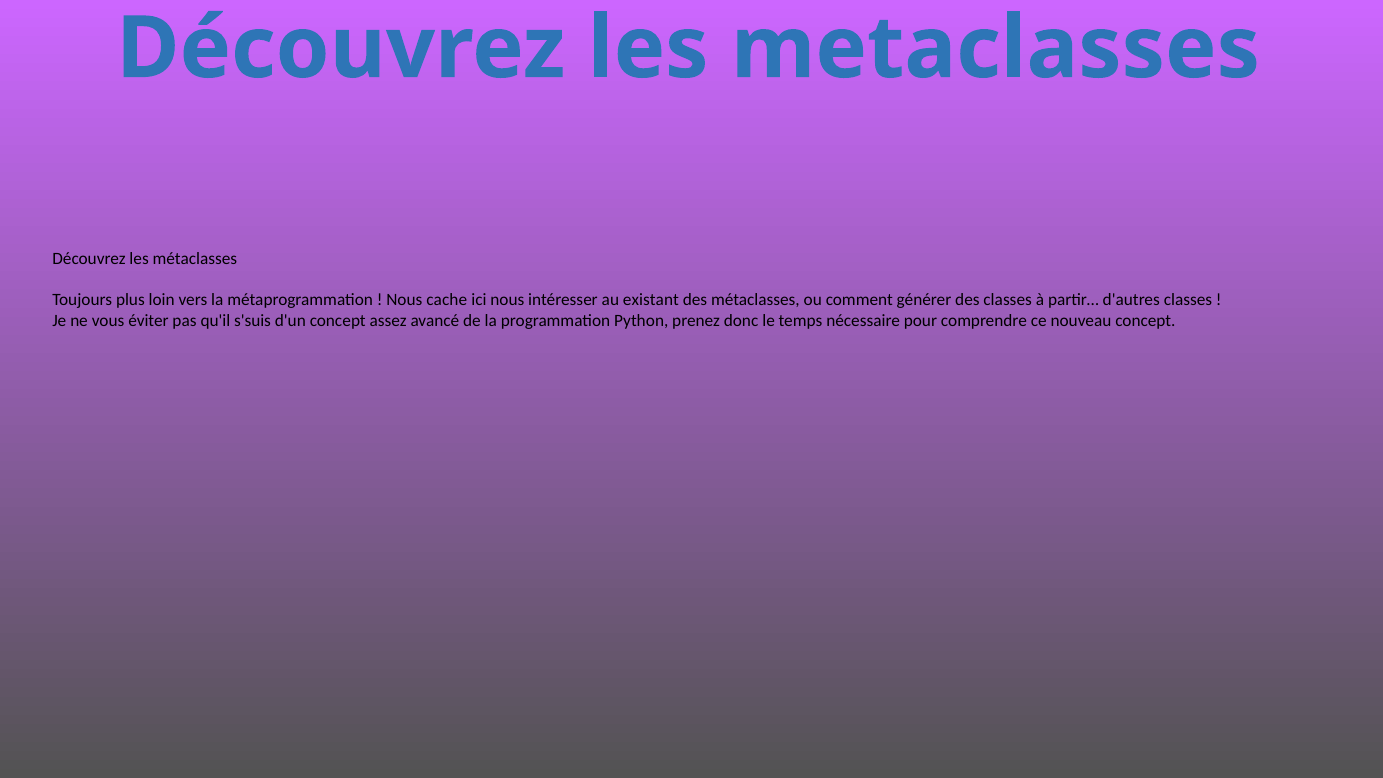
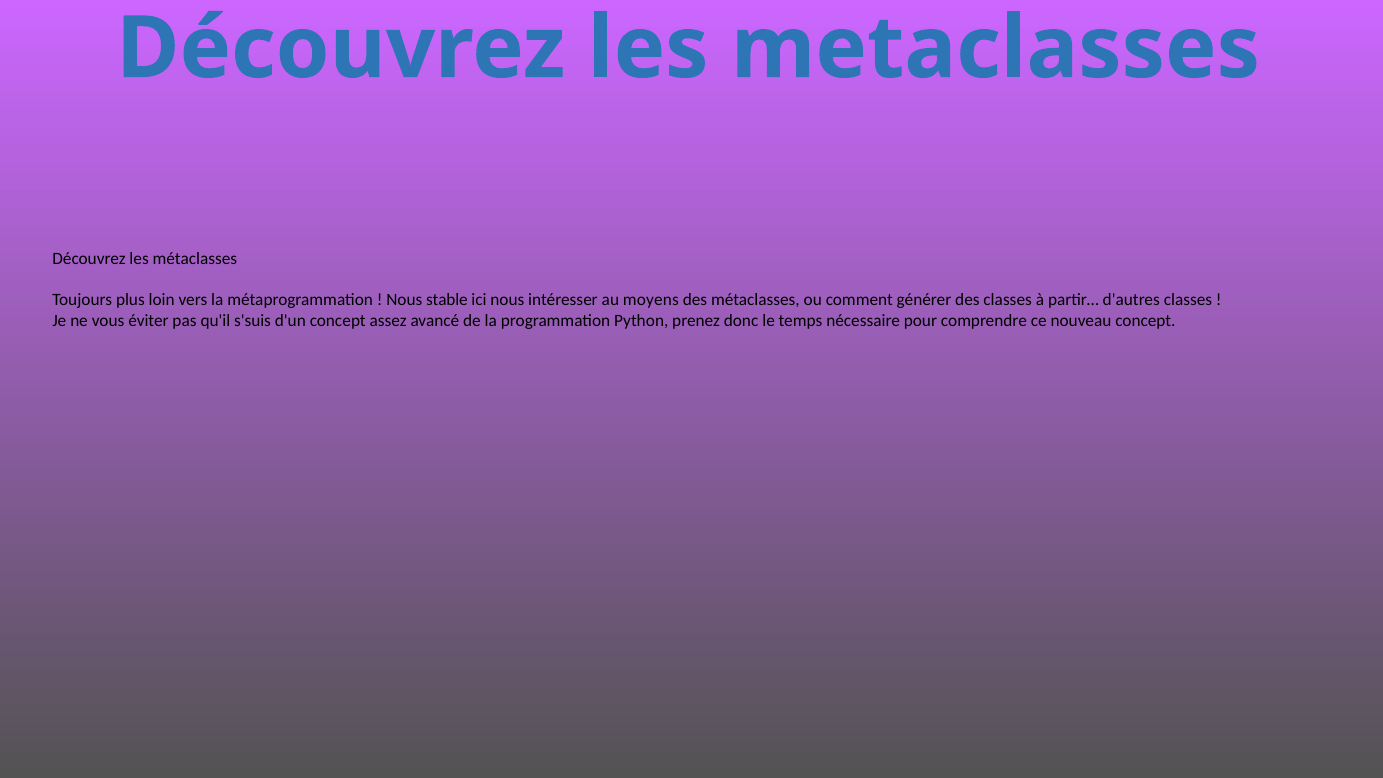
cache: cache -> stable
existant: existant -> moyens
